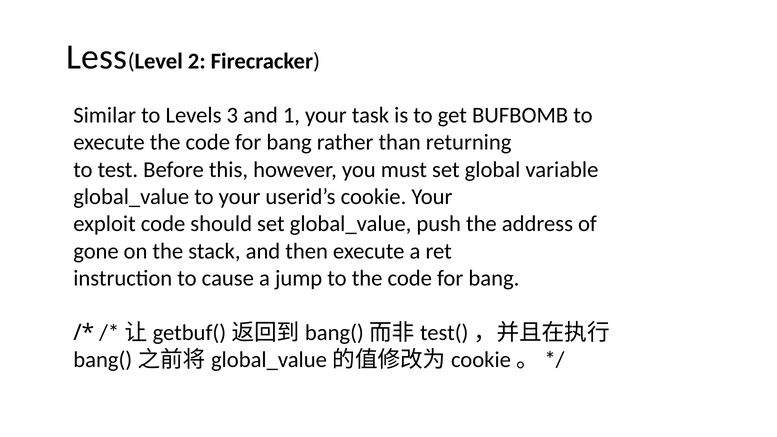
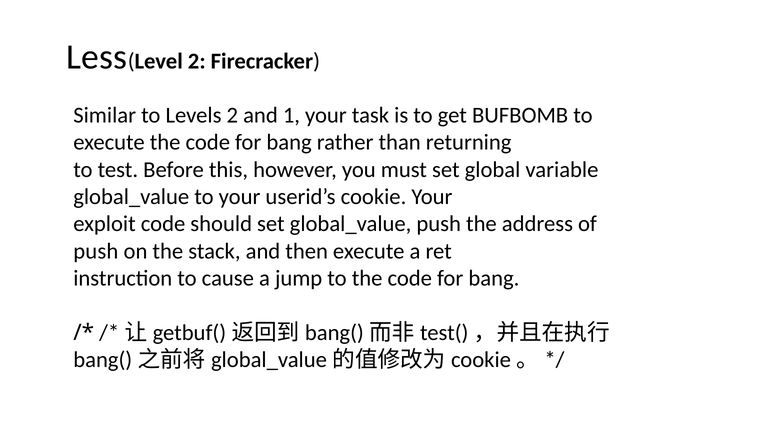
Levels 3: 3 -> 2
gone at (96, 251): gone -> push
